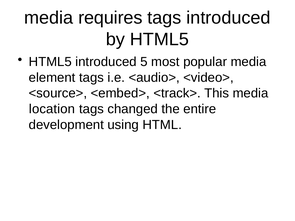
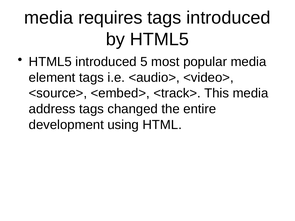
location: location -> address
